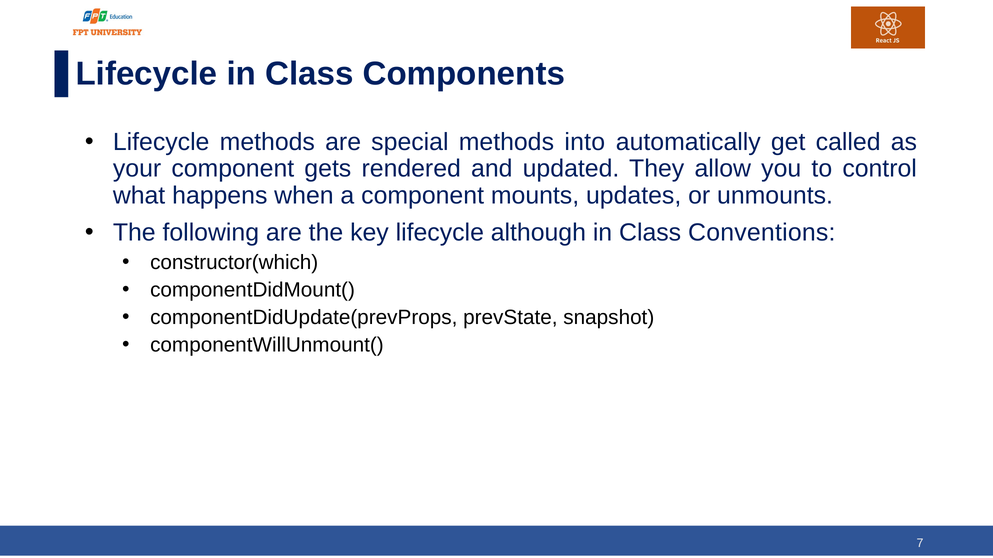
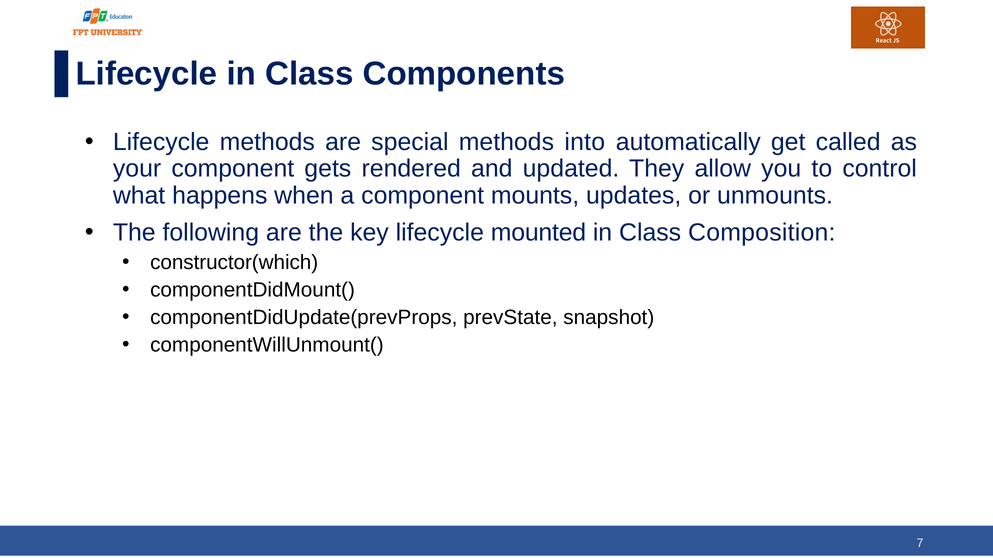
although: although -> mounted
Conventions: Conventions -> Composition
